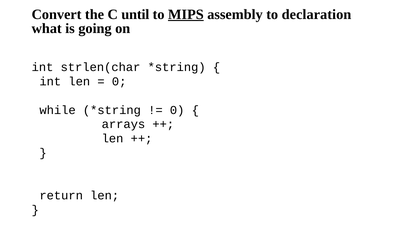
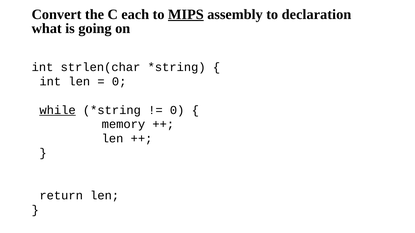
until: until -> each
while underline: none -> present
arrays: arrays -> memory
